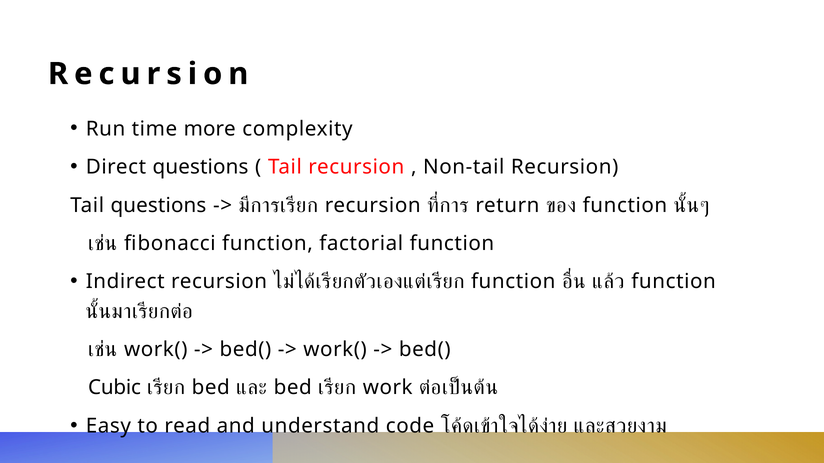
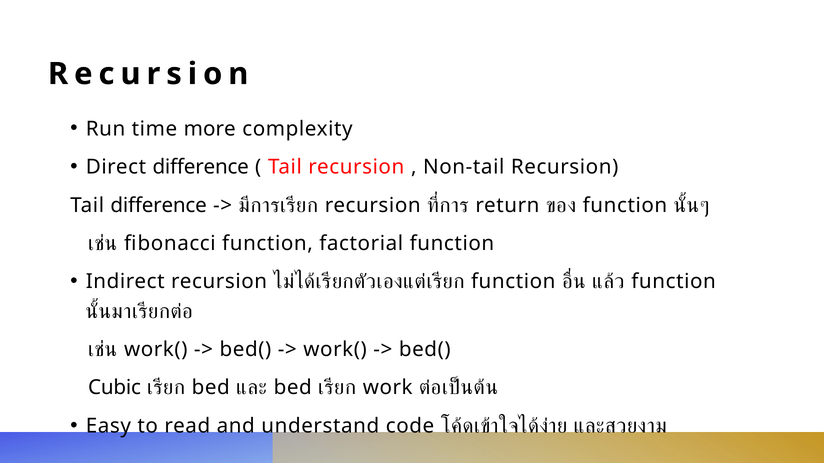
Direct questions: questions -> difference
Tail questions: questions -> difference
